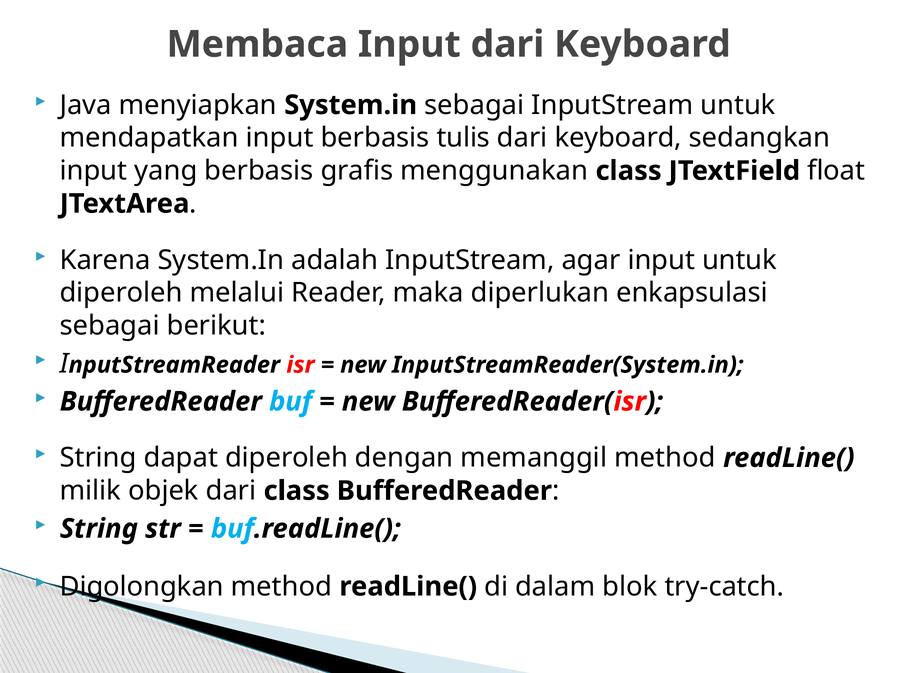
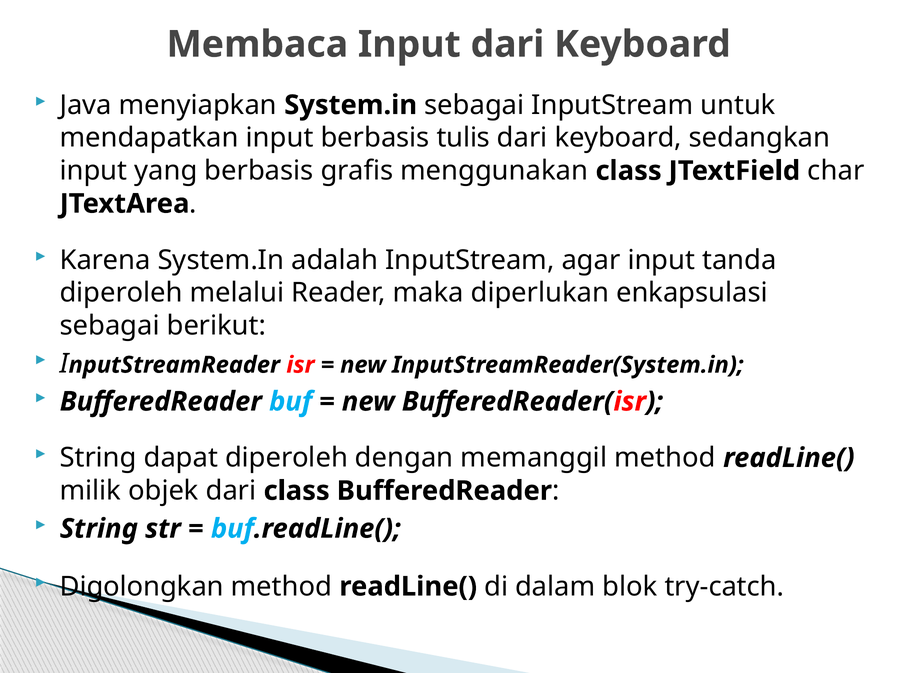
float: float -> char
input untuk: untuk -> tanda
